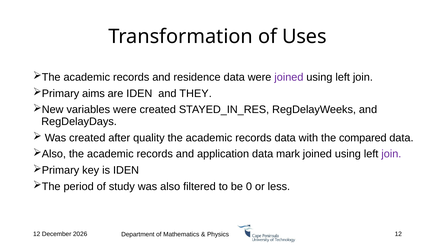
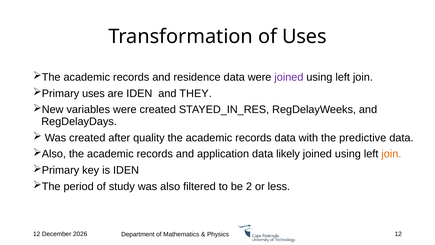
aims at (93, 93): aims -> uses
compared: compared -> predictive
mark: mark -> likely
join at (391, 154) colour: purple -> orange
0: 0 -> 2
